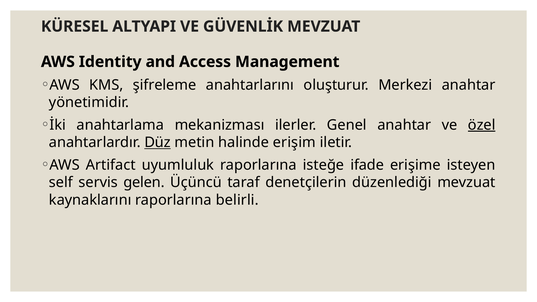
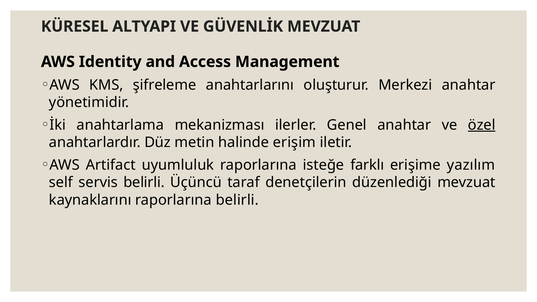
Düz underline: present -> none
ifade: ifade -> farklı
isteyen: isteyen -> yazılım
servis gelen: gelen -> belirli
